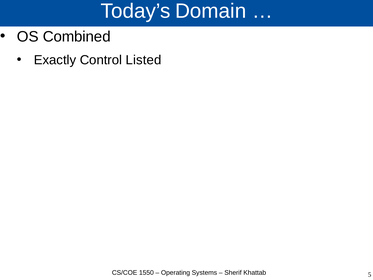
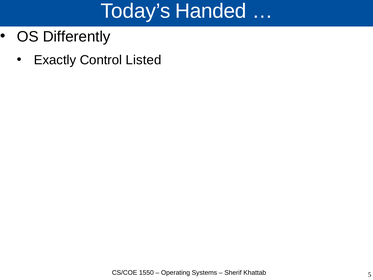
Domain: Domain -> Handed
Combined: Combined -> Differently
